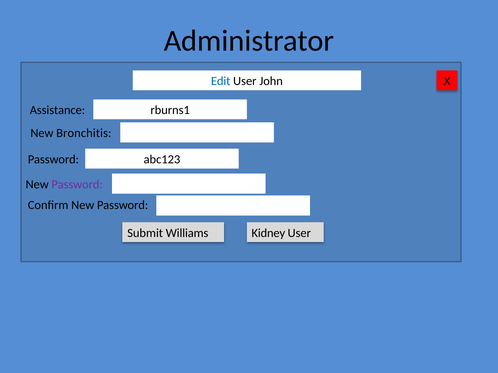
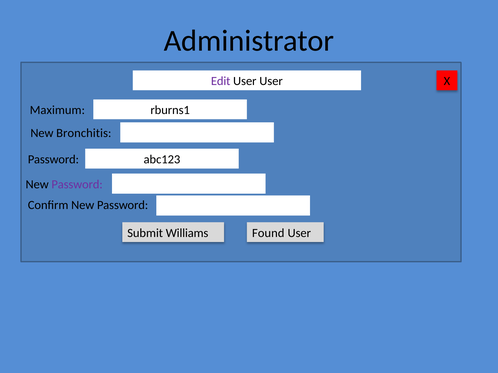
Edit colour: blue -> purple
User John: John -> User
Assistance: Assistance -> Maximum
Kidney: Kidney -> Found
